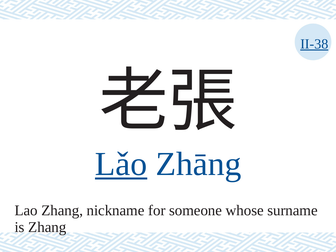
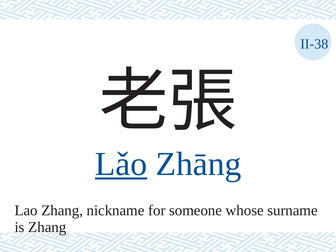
II-38 underline: present -> none
